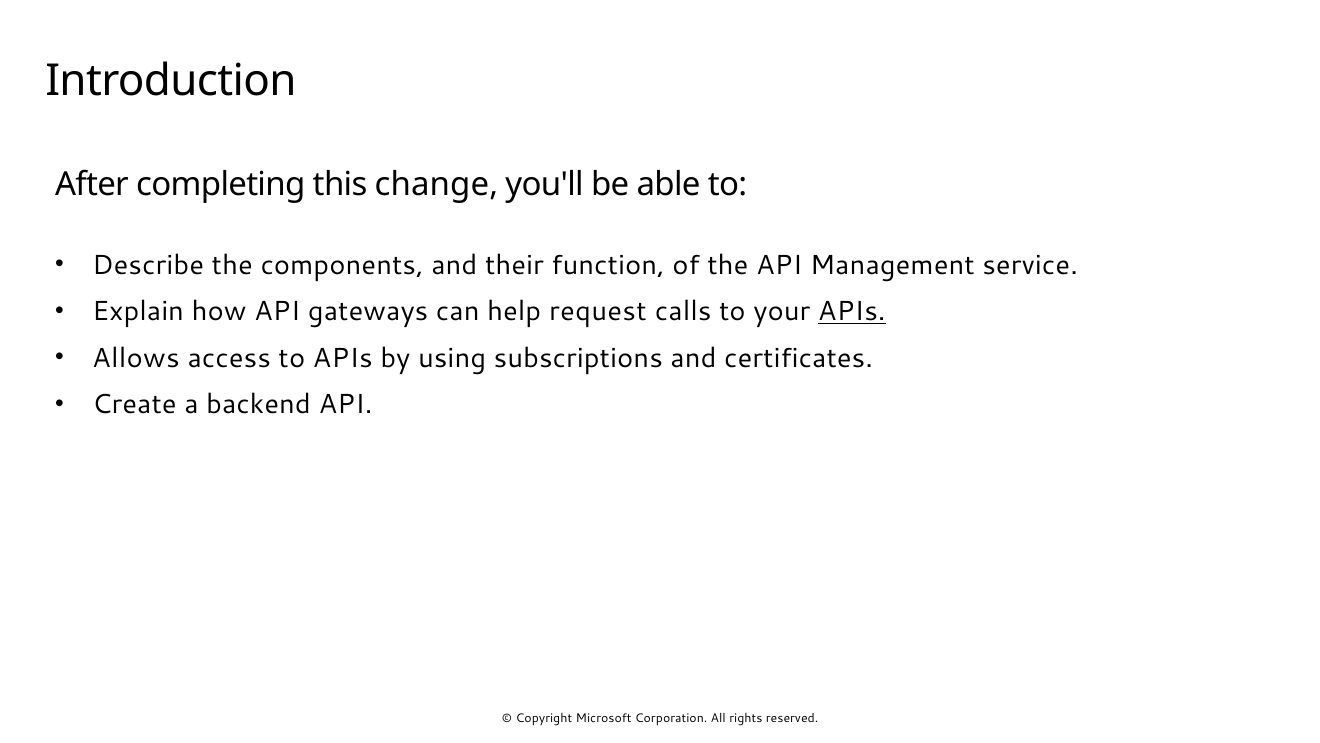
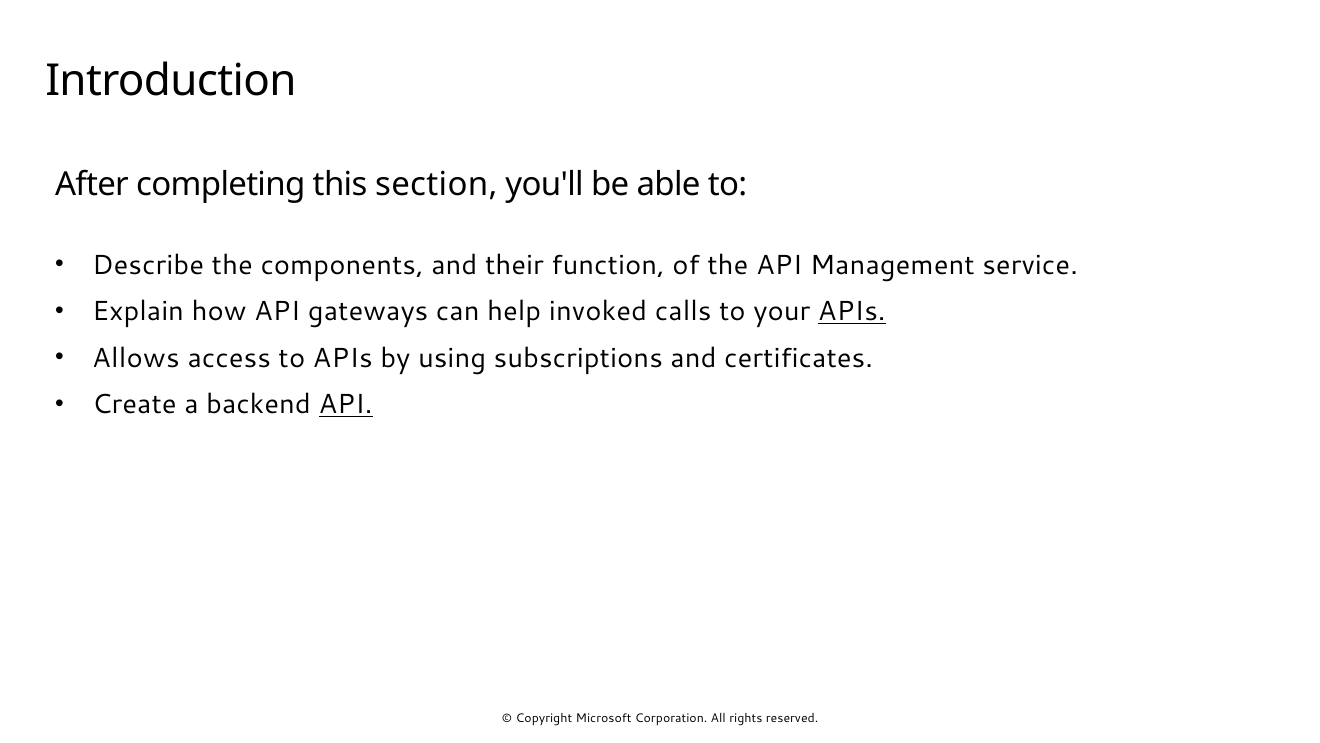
change: change -> section
request: request -> invoked
API at (346, 404) underline: none -> present
